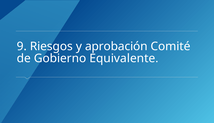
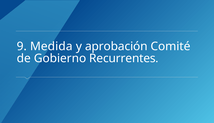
Riesgos: Riesgos -> Medida
Equivalente: Equivalente -> Recurrentes
